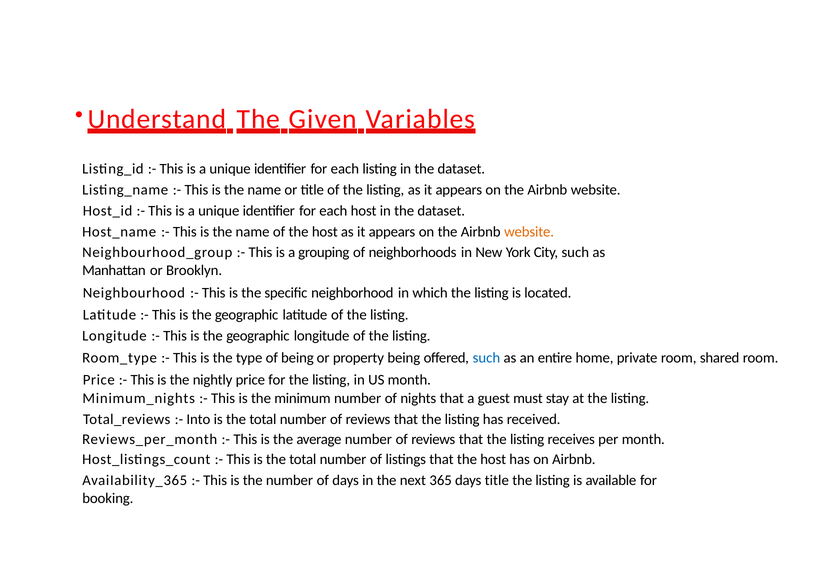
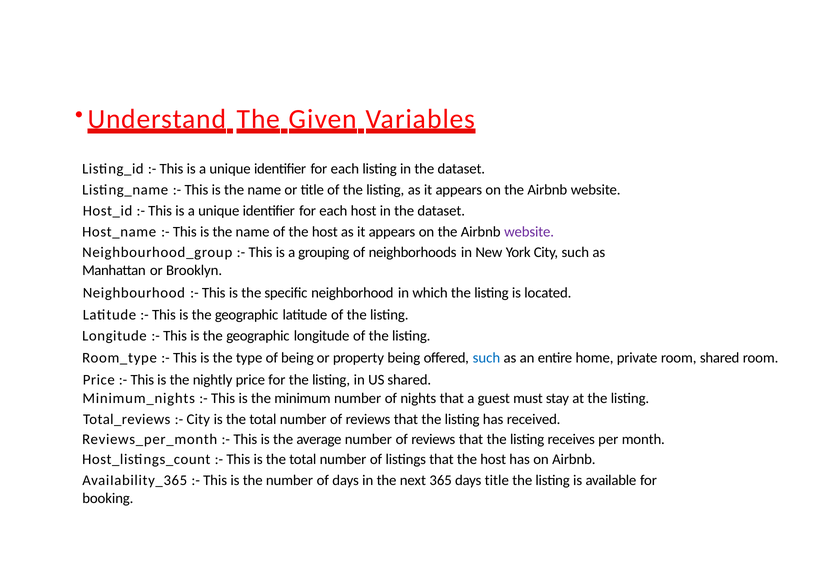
website at (529, 232) colour: orange -> purple
US month: month -> shared
Into at (198, 419): Into -> City
